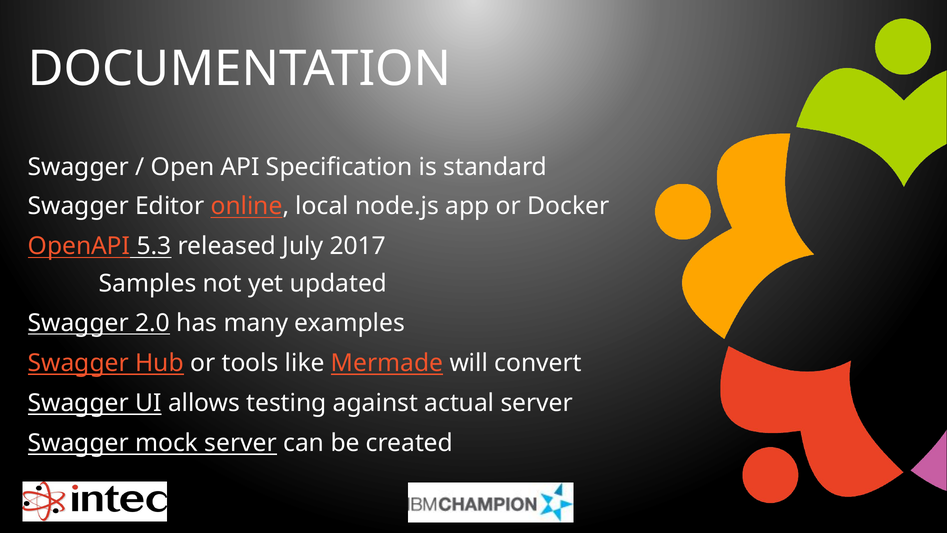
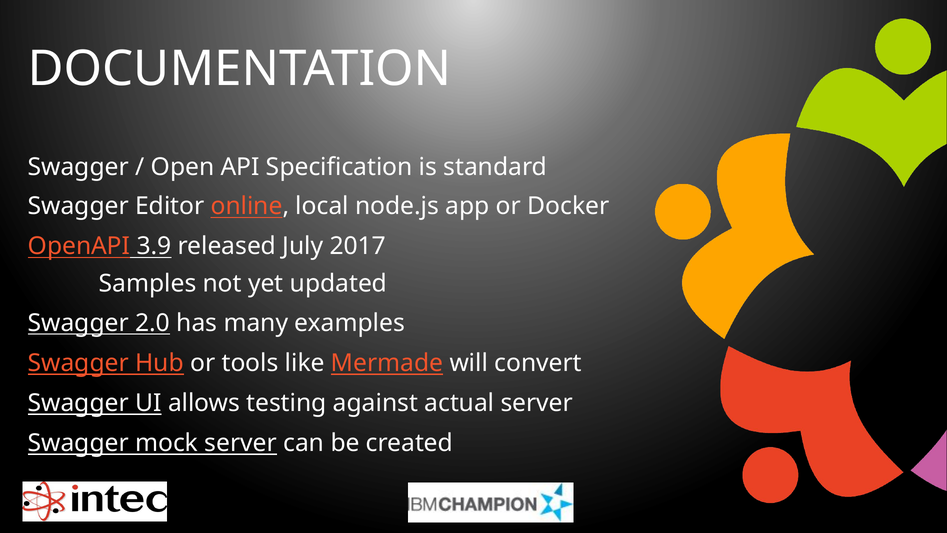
5.3: 5.3 -> 3.9
